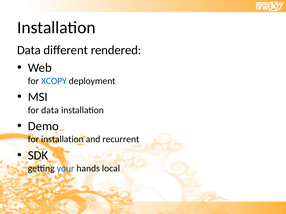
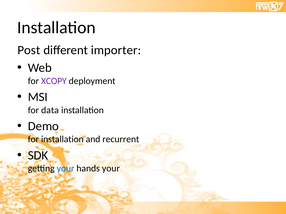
Data at (29, 50): Data -> Post
rendered: rendered -> importer
XCOPY colour: blue -> purple
hands local: local -> your
